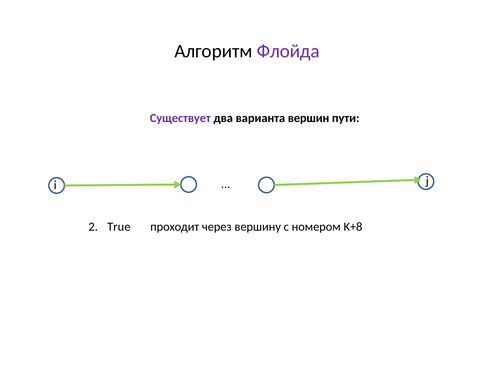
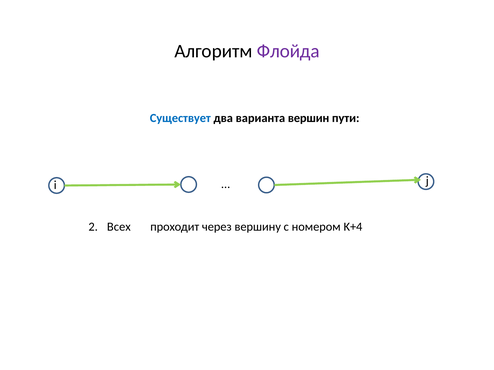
Существует colour: purple -> blue
True: True -> Всех
K+8: K+8 -> K+4
